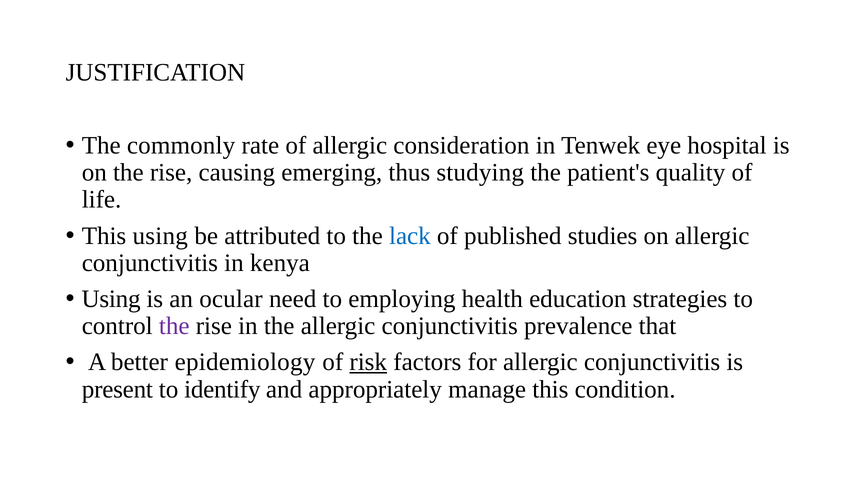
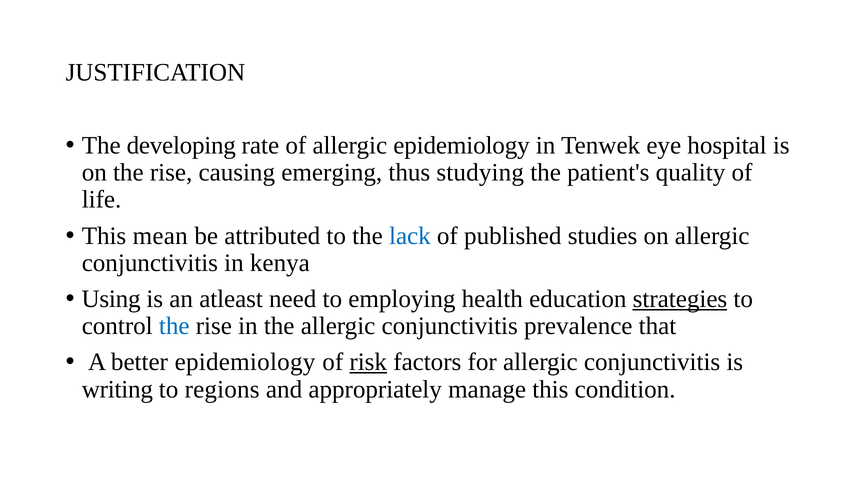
commonly: commonly -> developing
allergic consideration: consideration -> epidemiology
This using: using -> mean
ocular: ocular -> atleast
strategies underline: none -> present
the at (174, 326) colour: purple -> blue
present: present -> writing
identify: identify -> regions
